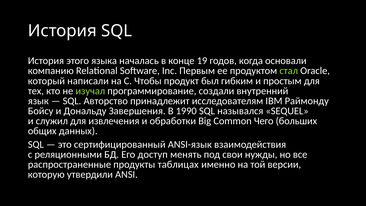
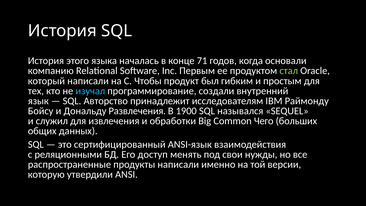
19: 19 -> 71
изучал colour: light green -> light blue
Завершения: Завершения -> Развлечения
1990: 1990 -> 1900
продукты таблицах: таблицах -> написали
